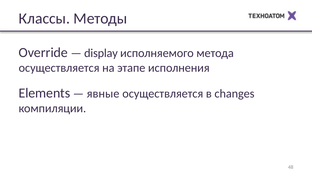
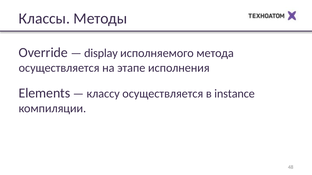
явные: явные -> классу
changes: changes -> instance
